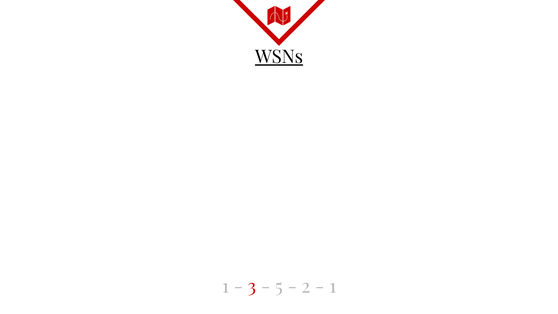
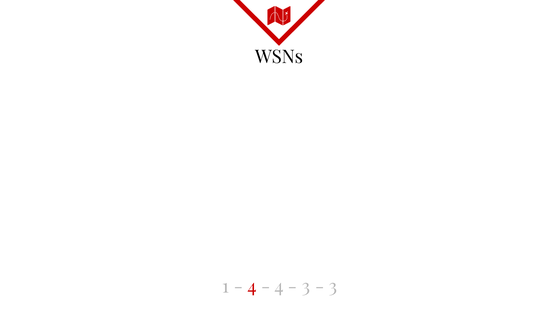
WSNs underline: present -> none
3 at (252, 287): 3 -> 4
5 at (279, 287): 5 -> 4
2 at (306, 287): 2 -> 3
1 at (333, 287): 1 -> 3
